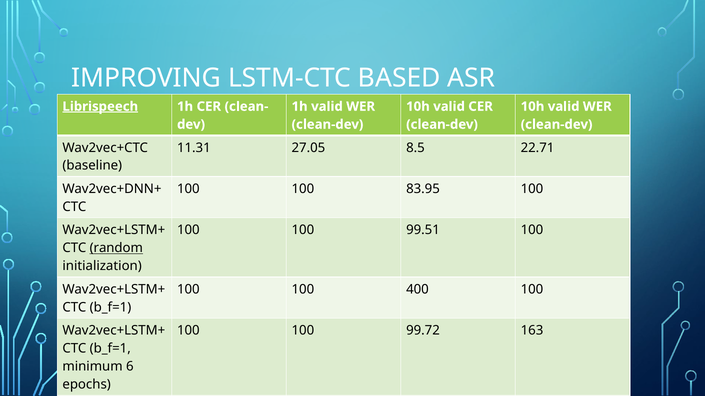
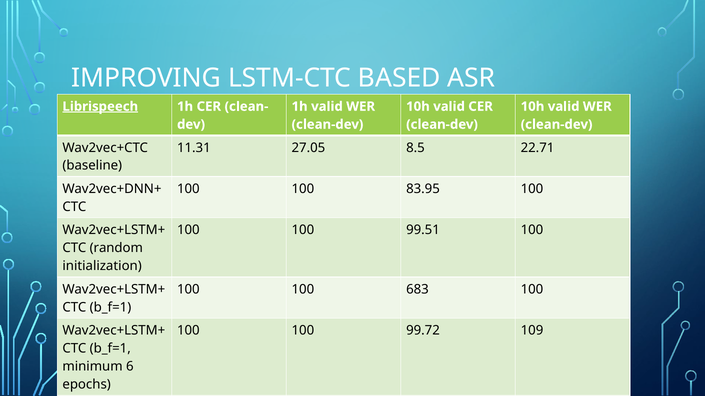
random underline: present -> none
400: 400 -> 683
163: 163 -> 109
